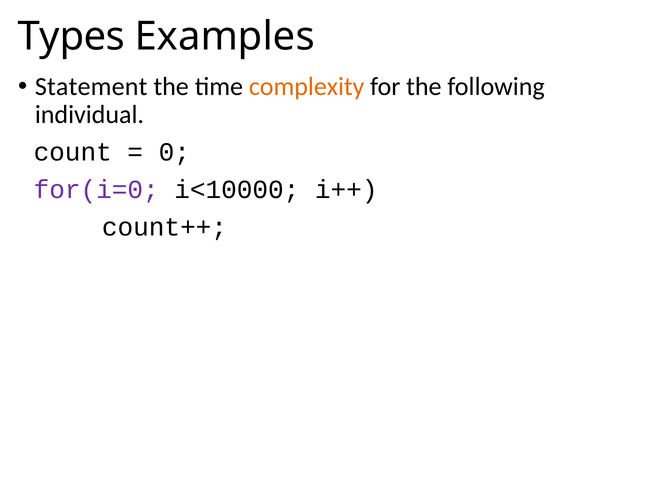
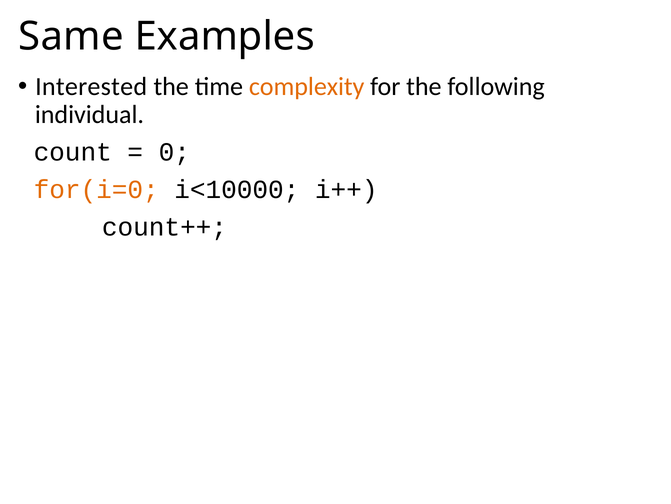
Types: Types -> Same
Statement: Statement -> Interested
for(i=0 colour: purple -> orange
